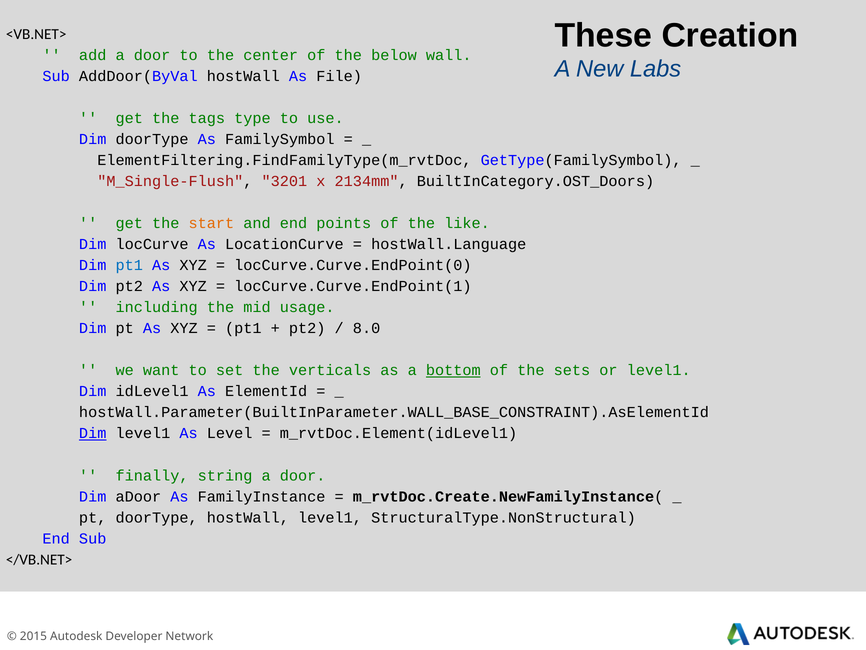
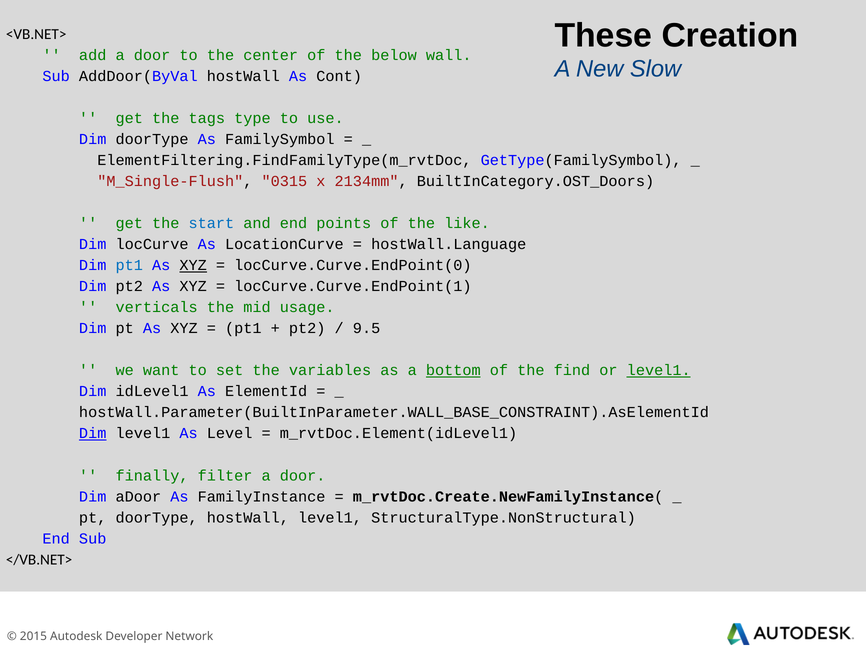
Labs: Labs -> Slow
File: File -> Cont
3201: 3201 -> 0315
start colour: orange -> blue
XYZ at (193, 265) underline: none -> present
including: including -> verticals
8.0: 8.0 -> 9.5
verticals: verticals -> variables
sets: sets -> find
level1 at (659, 370) underline: none -> present
string: string -> filter
